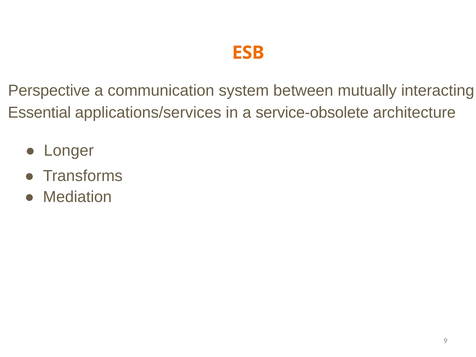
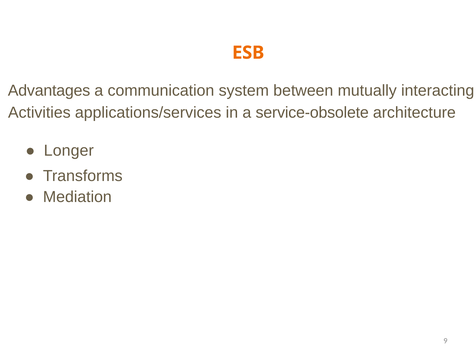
Perspective: Perspective -> Advantages
Essential: Essential -> Activities
